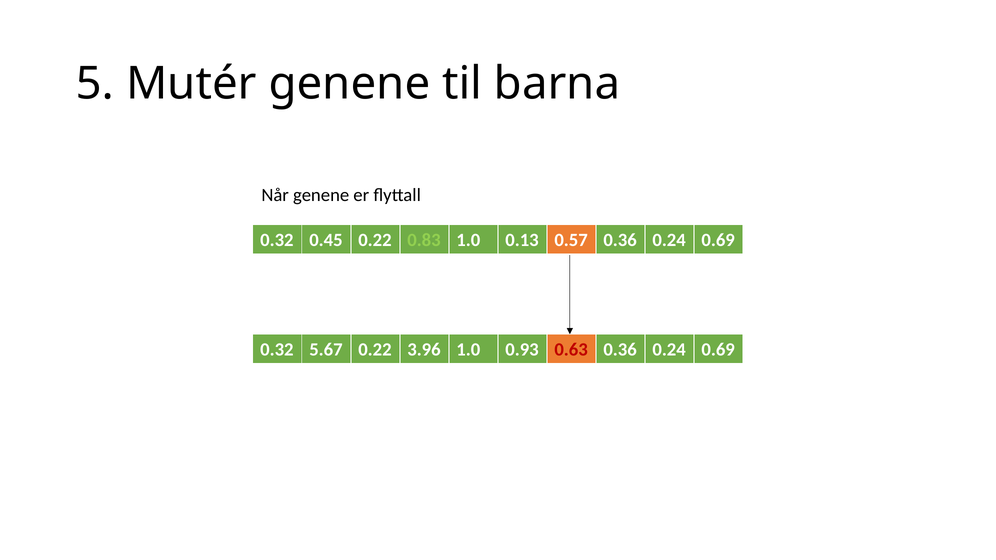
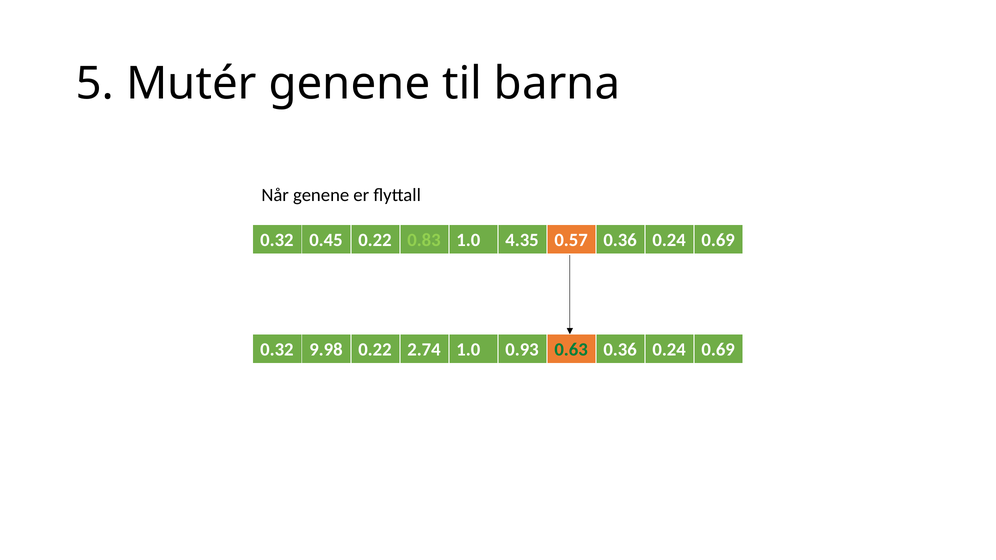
0.13: 0.13 -> 4.35
5.67: 5.67 -> 9.98
3.96: 3.96 -> 2.74
0.63 colour: red -> green
